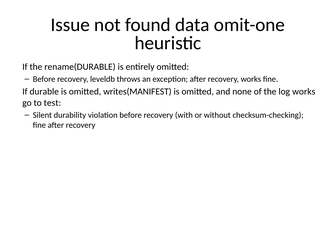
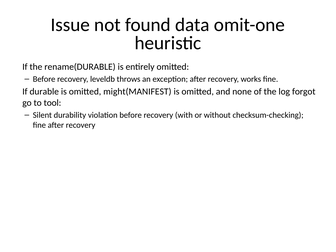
writes(MANIFEST: writes(MANIFEST -> might(MANIFEST
log works: works -> forgot
test: test -> tool
